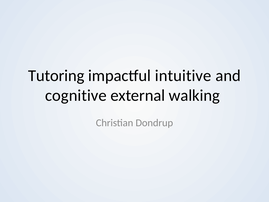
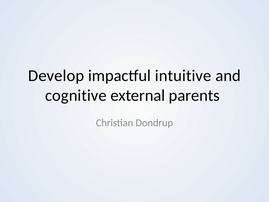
Tutoring: Tutoring -> Develop
walking: walking -> parents
